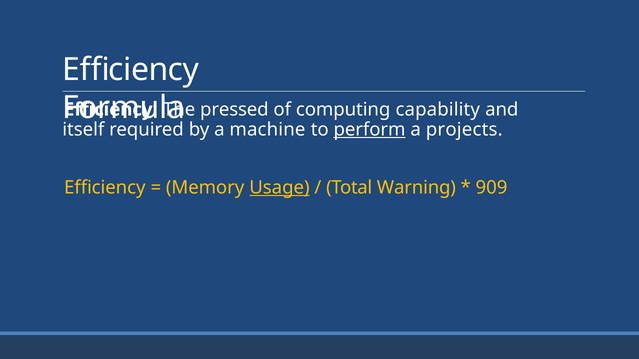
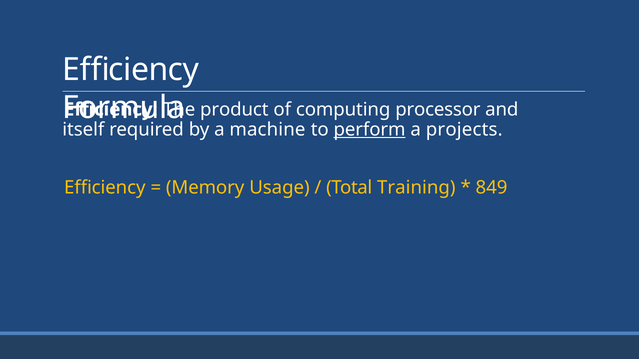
pressed: pressed -> product
capability: capability -> processor
Usage underline: present -> none
Warning: Warning -> Training
909: 909 -> 849
